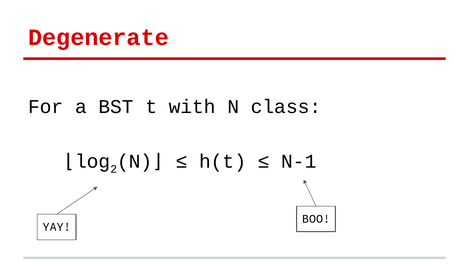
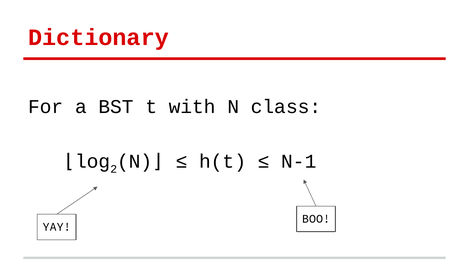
Degenerate: Degenerate -> Dictionary
